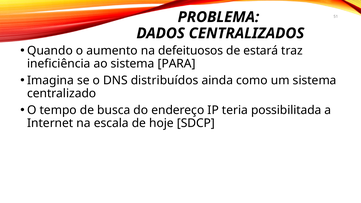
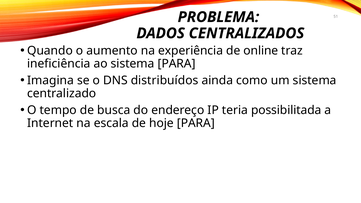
defeituosos: defeituosos -> experiência
estará: estará -> online
hoje SDCP: SDCP -> PARA
